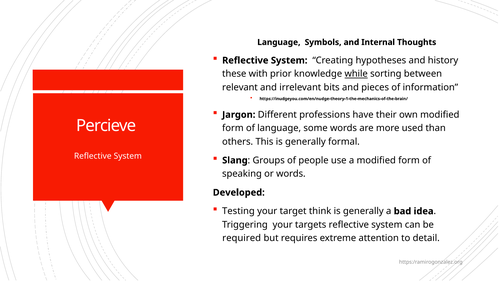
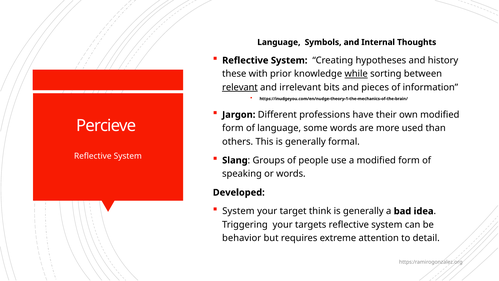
relevant underline: none -> present
Testing at (238, 211): Testing -> System
required: required -> behavior
